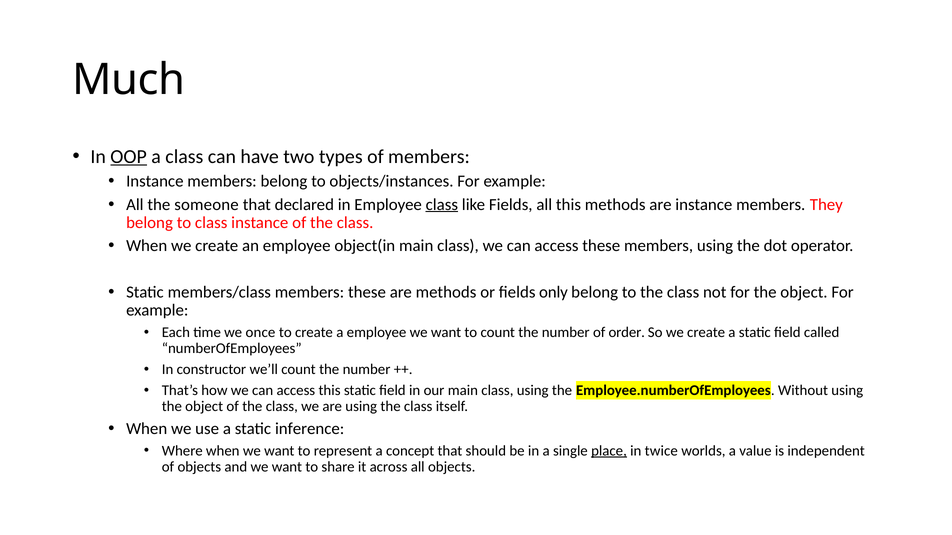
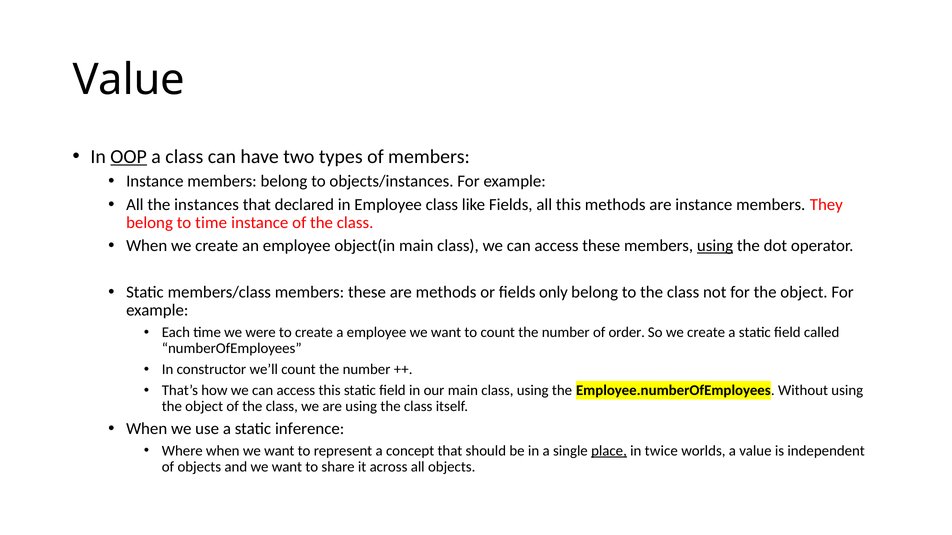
Much at (129, 80): Much -> Value
someone: someone -> instances
class at (442, 205) underline: present -> none
to class: class -> time
using at (715, 246) underline: none -> present
once: once -> were
